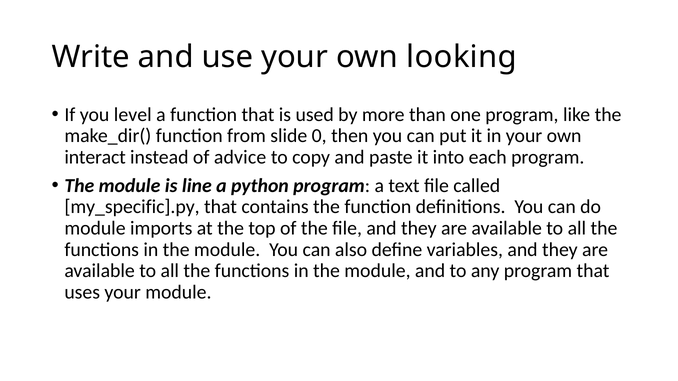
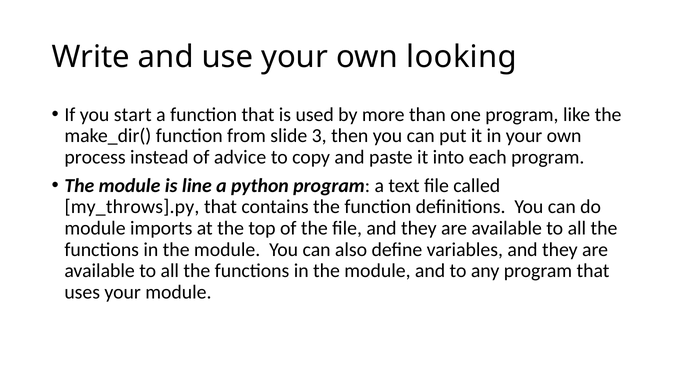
level: level -> start
0: 0 -> 3
interact: interact -> process
my_specific].py: my_specific].py -> my_throws].py
